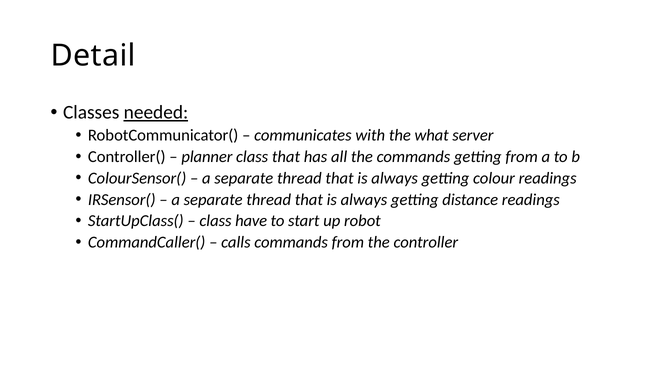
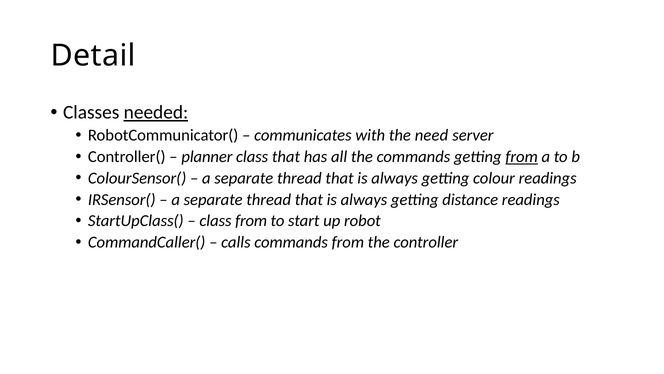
what: what -> need
from at (522, 157) underline: none -> present
class have: have -> from
